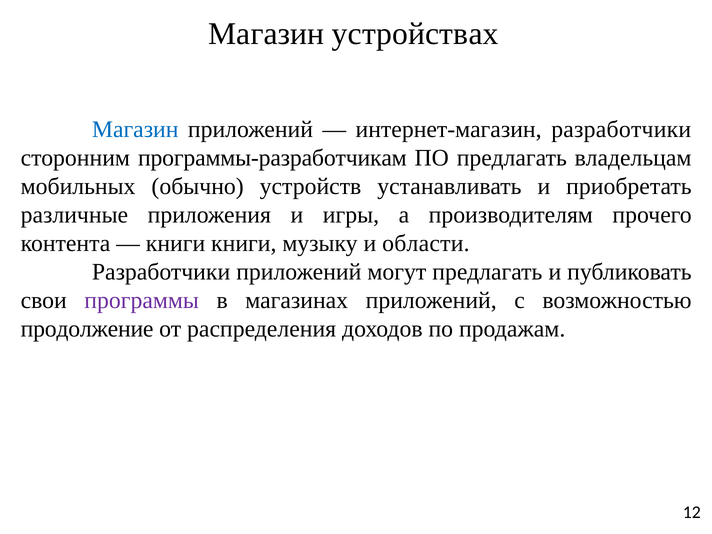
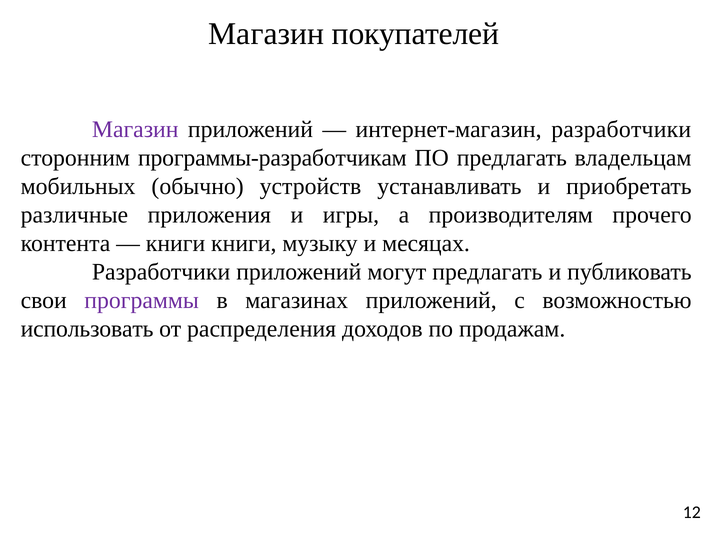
устройствах: устройствах -> покупателей
Магазин at (135, 129) colour: blue -> purple
области: области -> месяцах
продолжение: продолжение -> использовать
